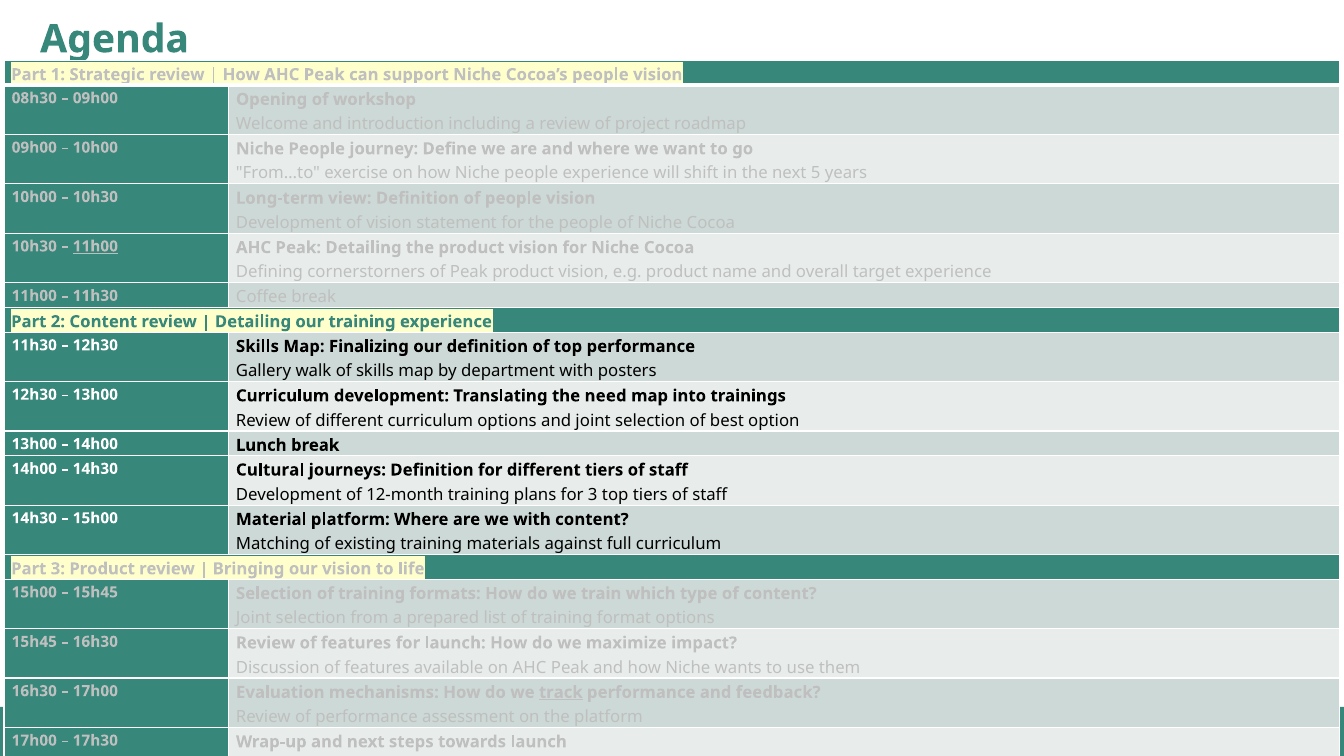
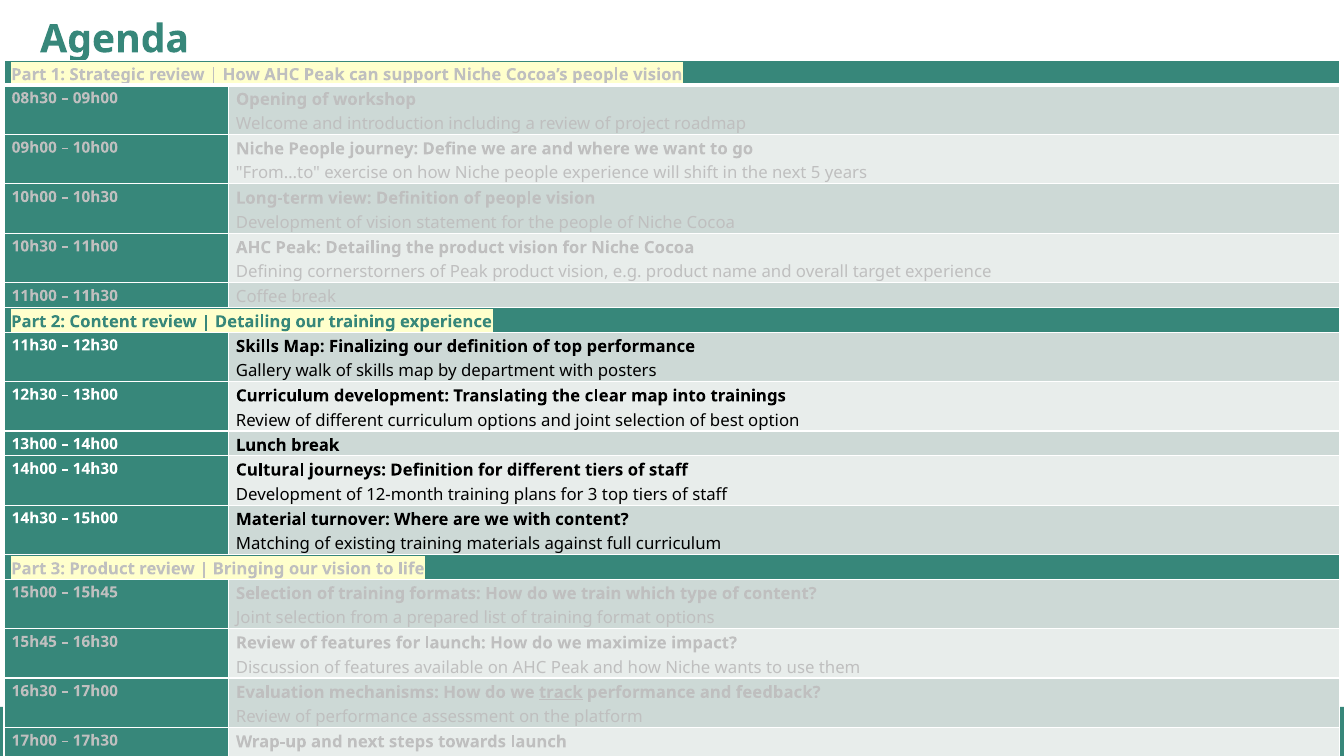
11h00 at (95, 246) underline: present -> none
need: need -> clear
Material platform: platform -> turnover
